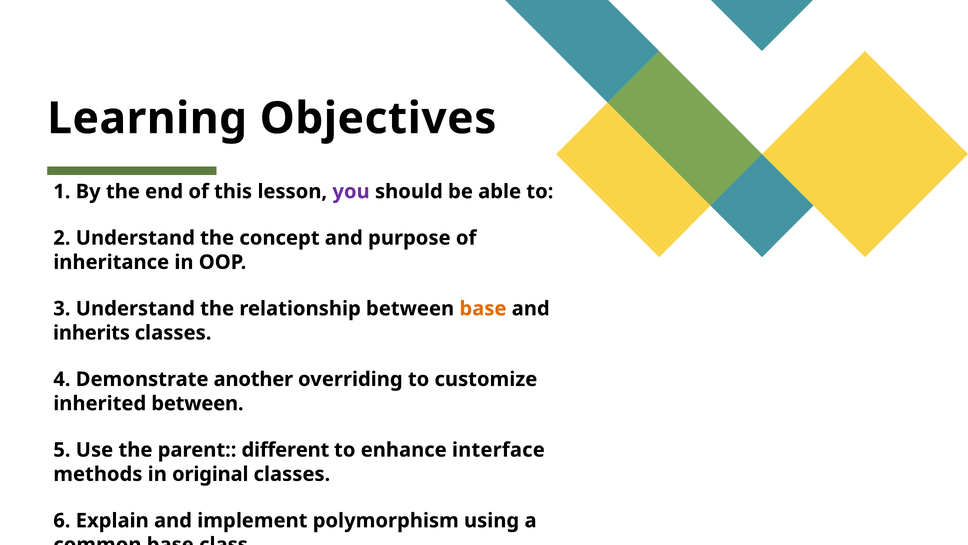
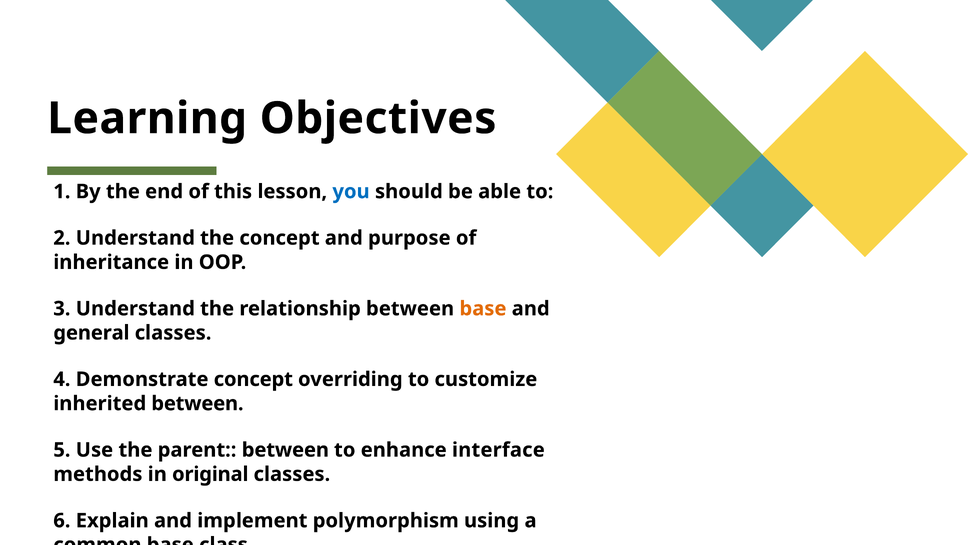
you colour: purple -> blue
inherits: inherits -> general
Demonstrate another: another -> concept
parent different: different -> between
